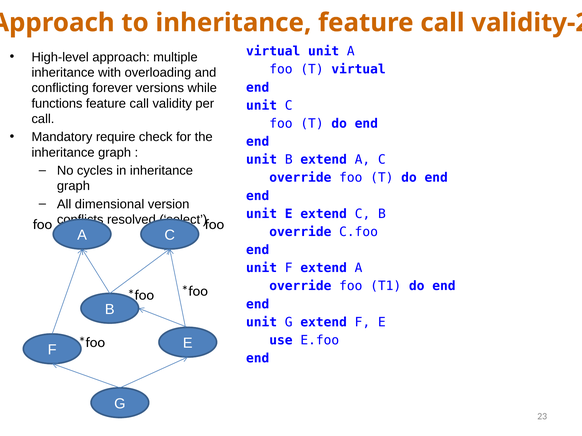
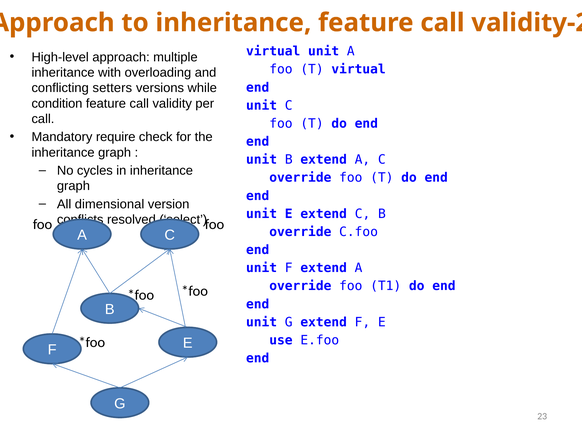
forever: forever -> setters
functions: functions -> condition
